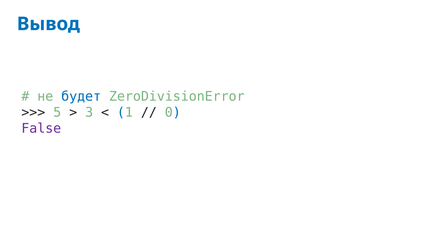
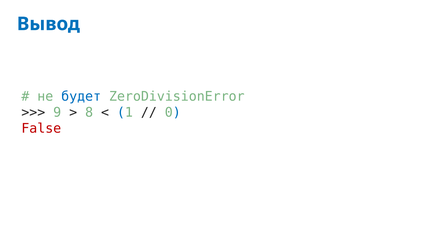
5: 5 -> 9
3: 3 -> 8
False colour: purple -> red
